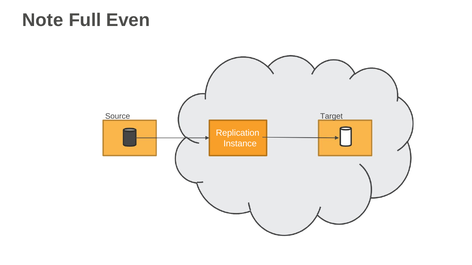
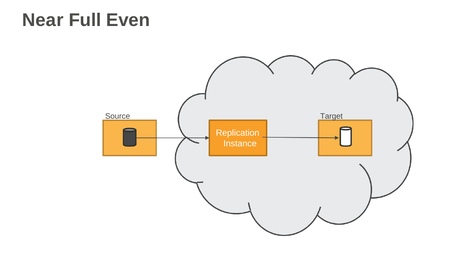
Note: Note -> Near
